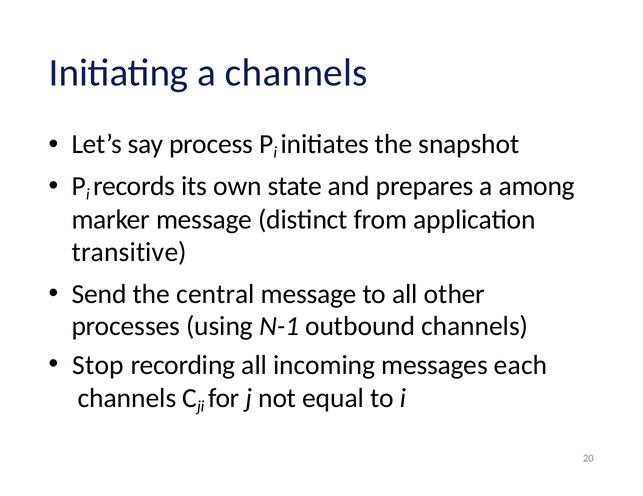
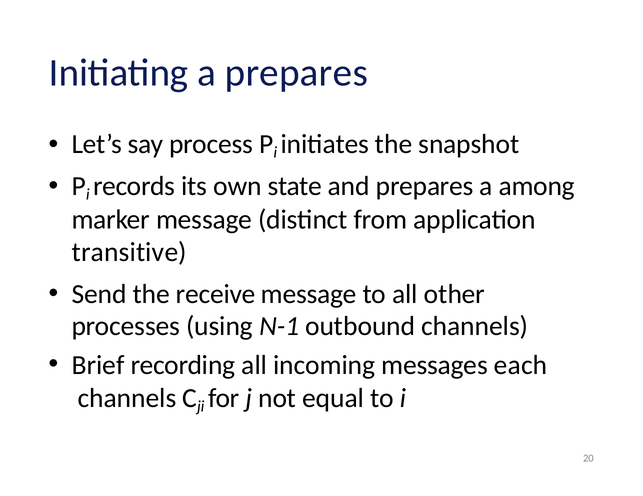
a channels: channels -> prepares
central: central -> receive
Stop: Stop -> Brief
